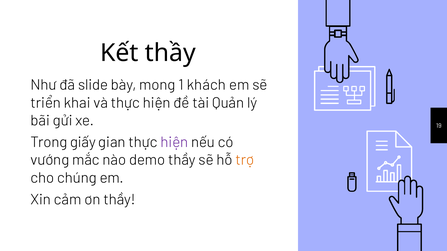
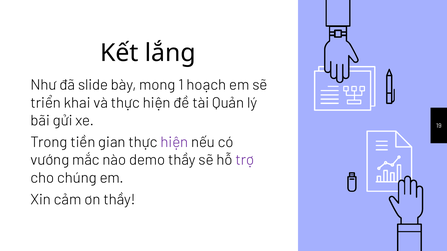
Kết thầy: thầy -> lắng
khách: khách -> hoạch
giấy: giấy -> tiền
trợ colour: orange -> purple
